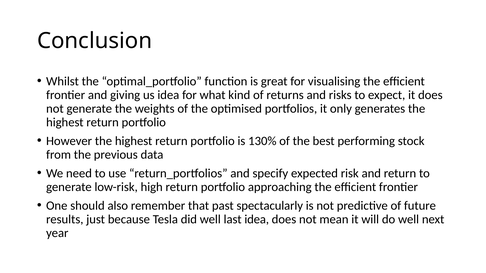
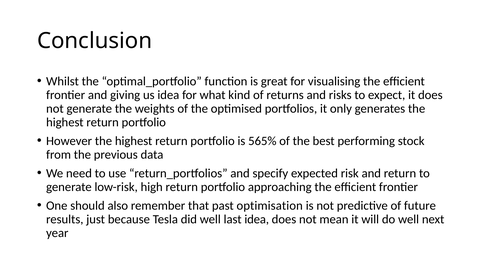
130%: 130% -> 565%
spectacularly: spectacularly -> optimisation
